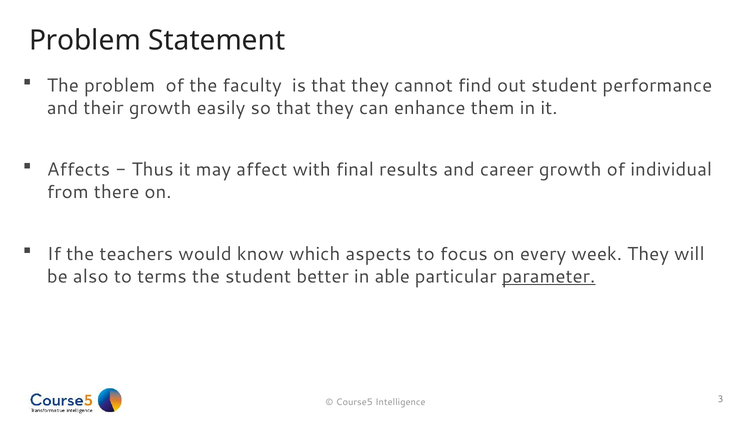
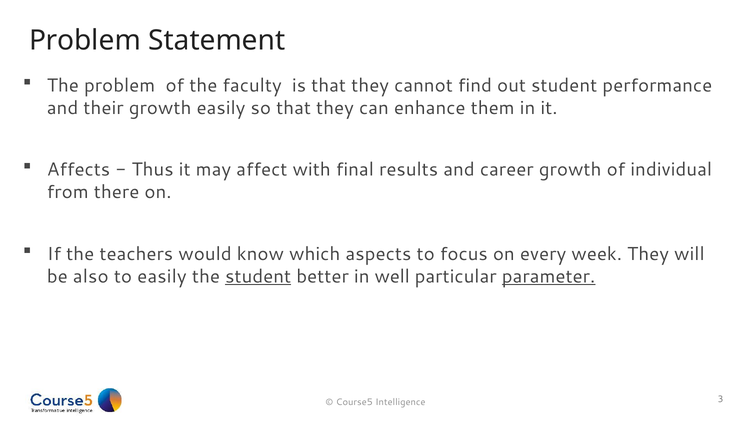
to terms: terms -> easily
student at (258, 277) underline: none -> present
able: able -> well
